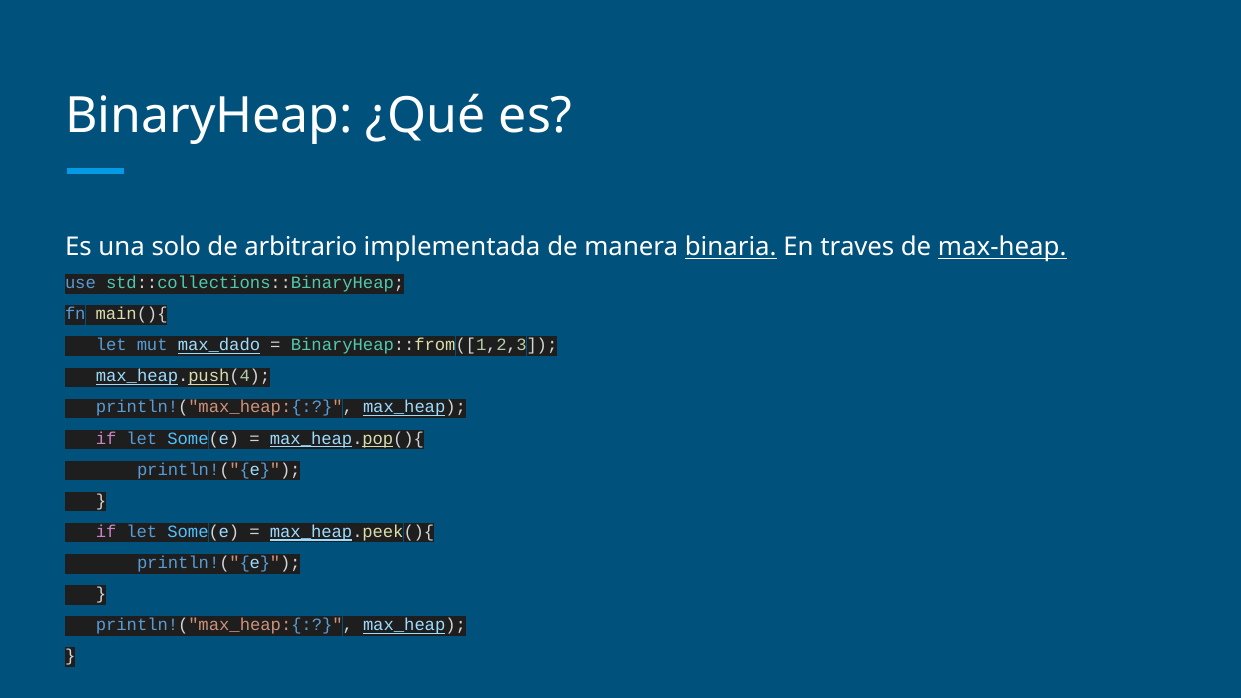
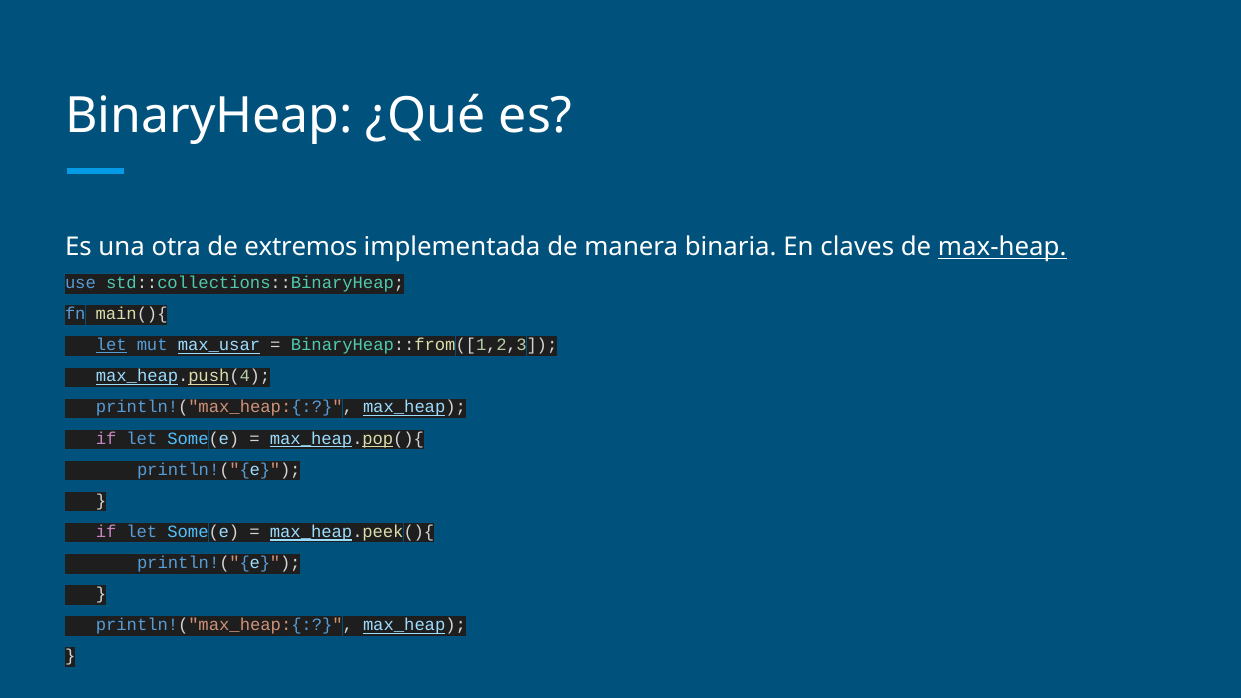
solo: solo -> otra
arbitrario: arbitrario -> extremos
binaria underline: present -> none
traves: traves -> claves
let at (111, 345) underline: none -> present
max_dado: max_dado -> max_usar
